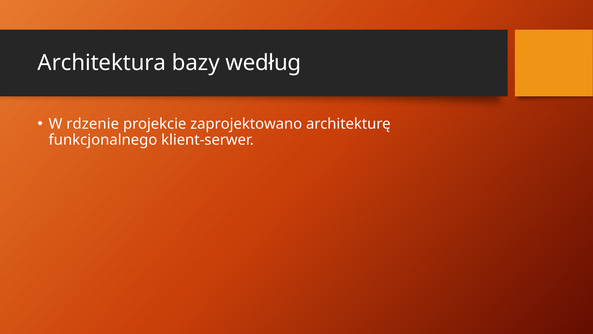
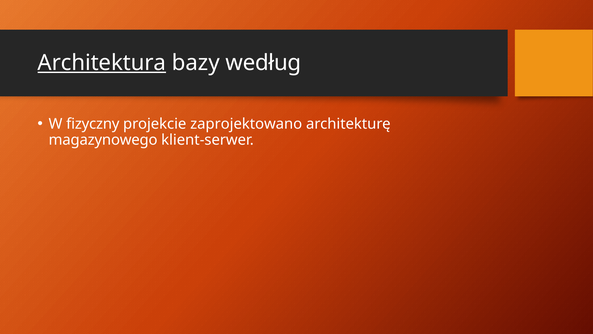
Architektura underline: none -> present
rdzenie: rdzenie -> fizyczny
funkcjonalnego: funkcjonalnego -> magazynowego
